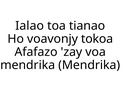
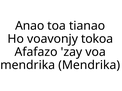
Ialao: Ialao -> Anao
